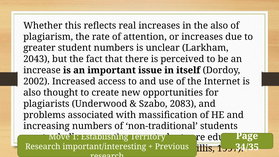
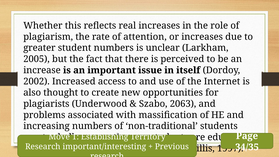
the also: also -> role
2043: 2043 -> 2005
2083: 2083 -> 2063
